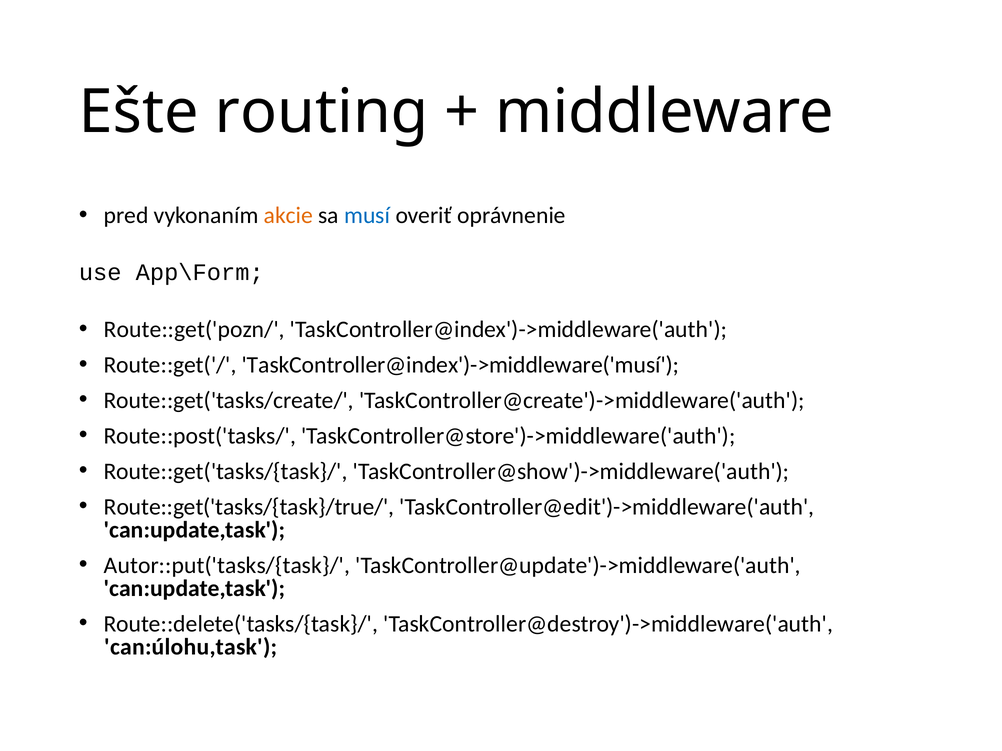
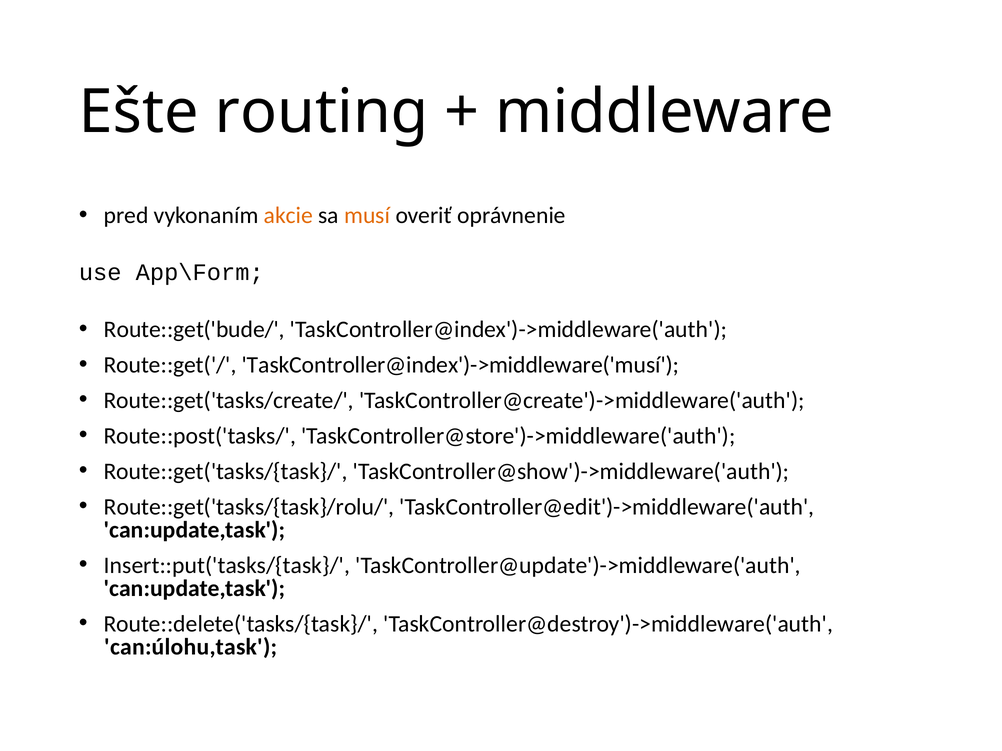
musí colour: blue -> orange
Route::get('pozn/: Route::get('pozn/ -> Route::get('bude/
Route::get('tasks/{task}/true/: Route::get('tasks/{task}/true/ -> Route::get('tasks/{task}/rolu/
Autor::put('tasks/{task}/: Autor::put('tasks/{task}/ -> Insert::put('tasks/{task}/
